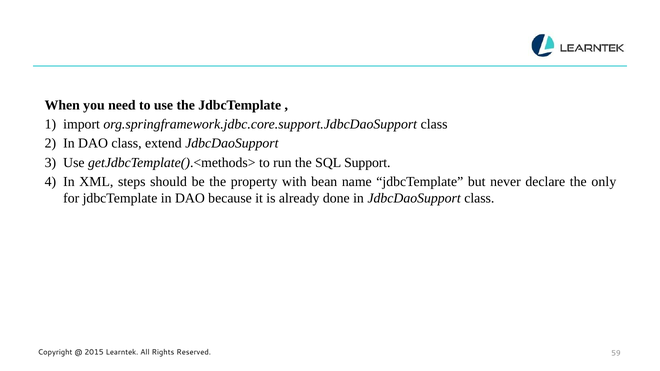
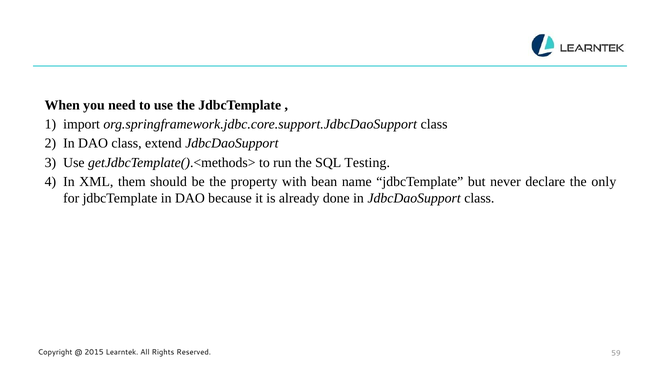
Support: Support -> Testing
steps: steps -> them
